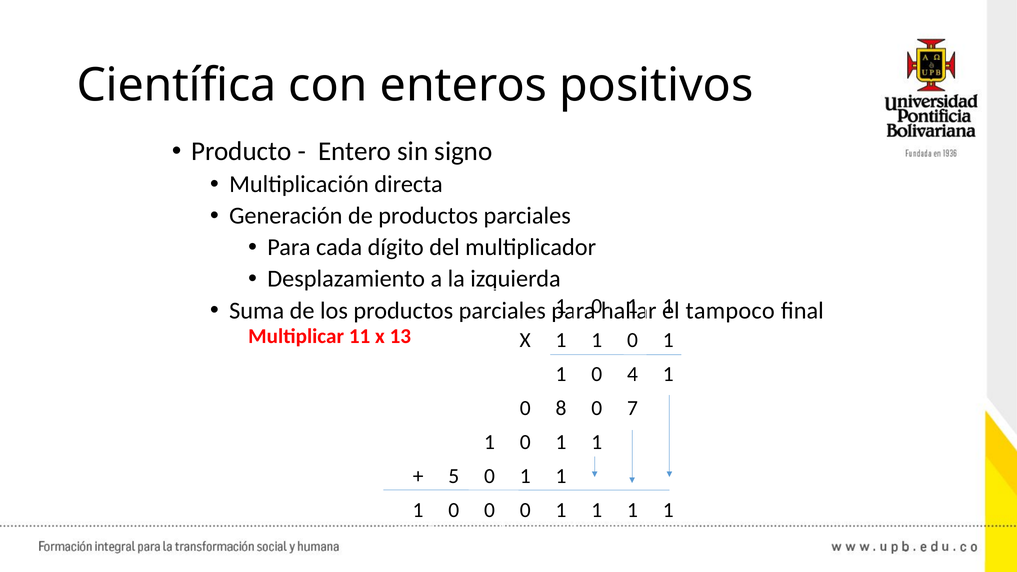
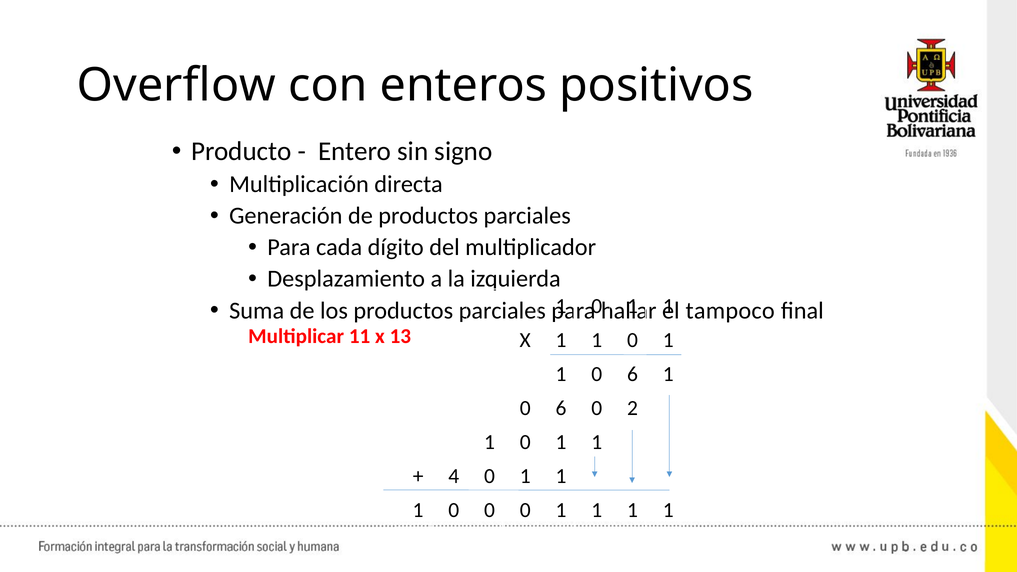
Científica: Científica -> Overflow
4 at (632, 374): 4 -> 6
8 at (561, 408): 8 -> 6
7: 7 -> 2
5: 5 -> 4
